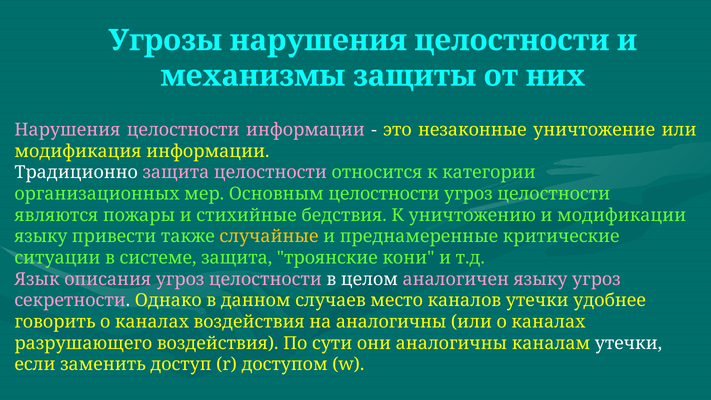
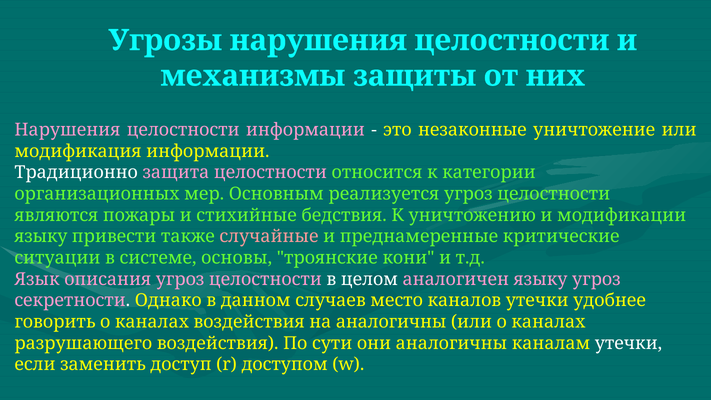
Основным целостности: целостности -> реализуется
случайные colour: yellow -> pink
системе защита: защита -> основы
